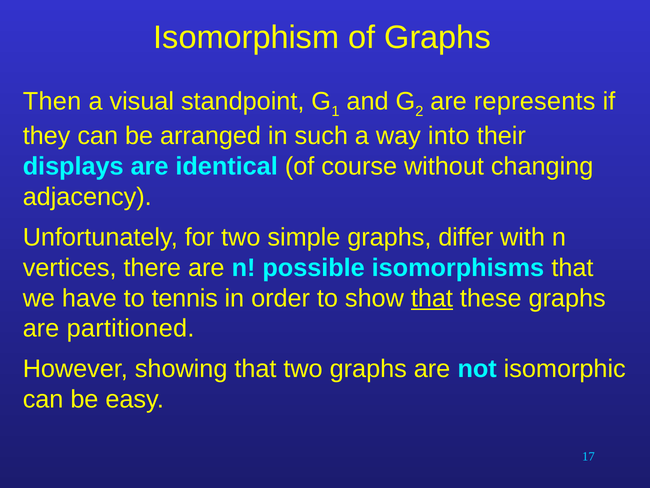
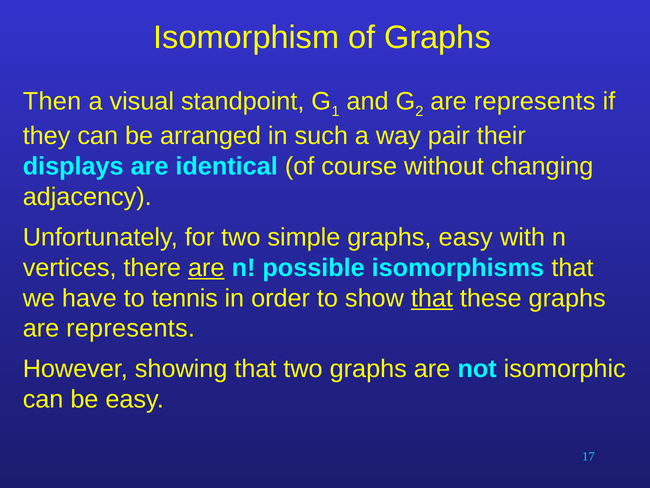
into: into -> pair
graphs differ: differ -> easy
are at (206, 267) underline: none -> present
partitioned at (131, 328): partitioned -> represents
